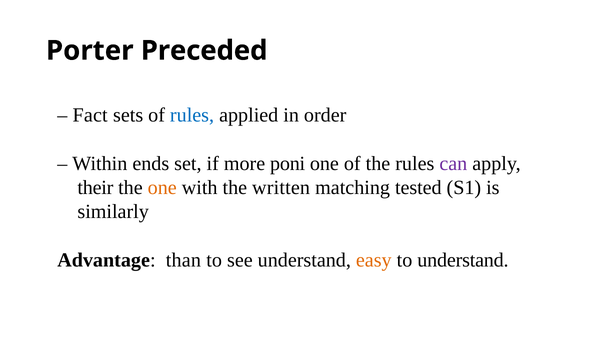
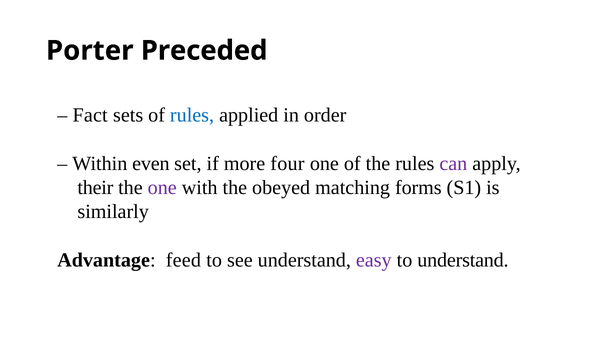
ends: ends -> even
poni: poni -> four
one at (162, 188) colour: orange -> purple
written: written -> obeyed
tested: tested -> forms
than: than -> feed
easy colour: orange -> purple
